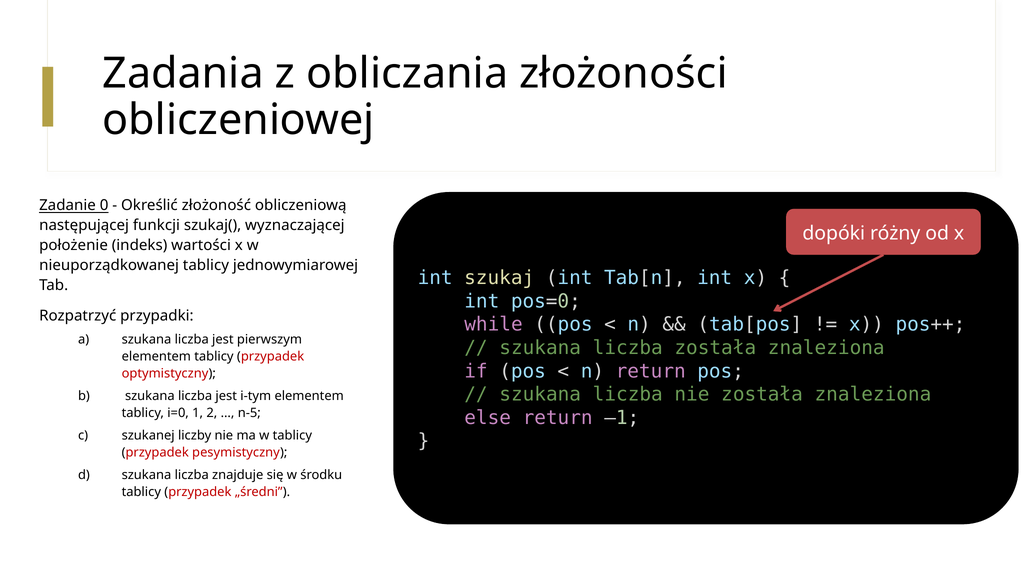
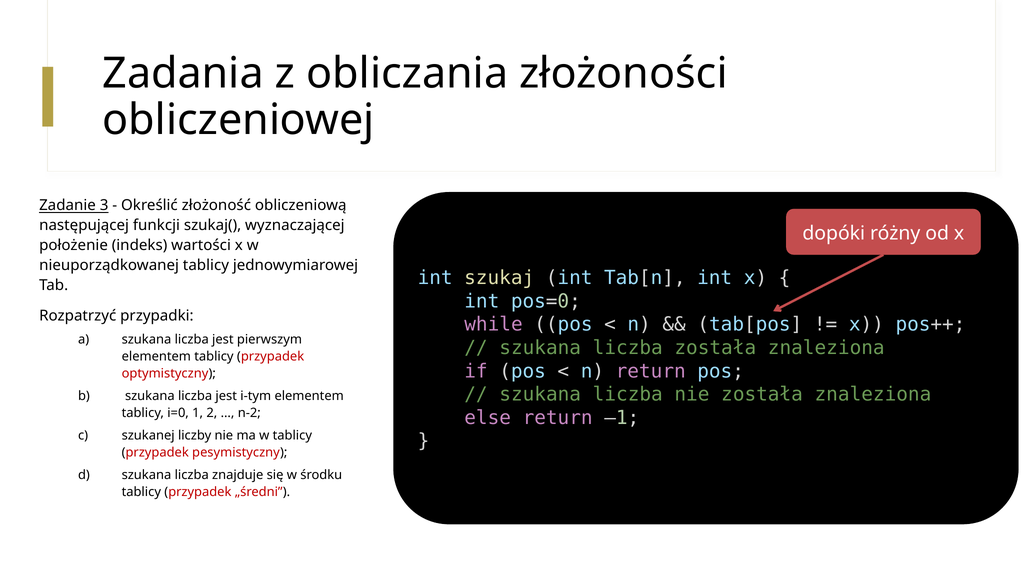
0: 0 -> 3
n-5: n-5 -> n-2
